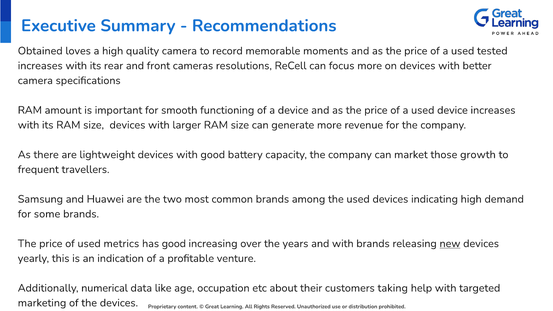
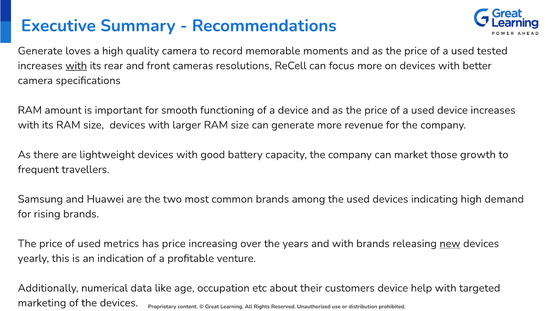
Obtained at (40, 51): Obtained -> Generate
with at (76, 66) underline: none -> present
some: some -> rising
has good: good -> price
customers taking: taking -> device
